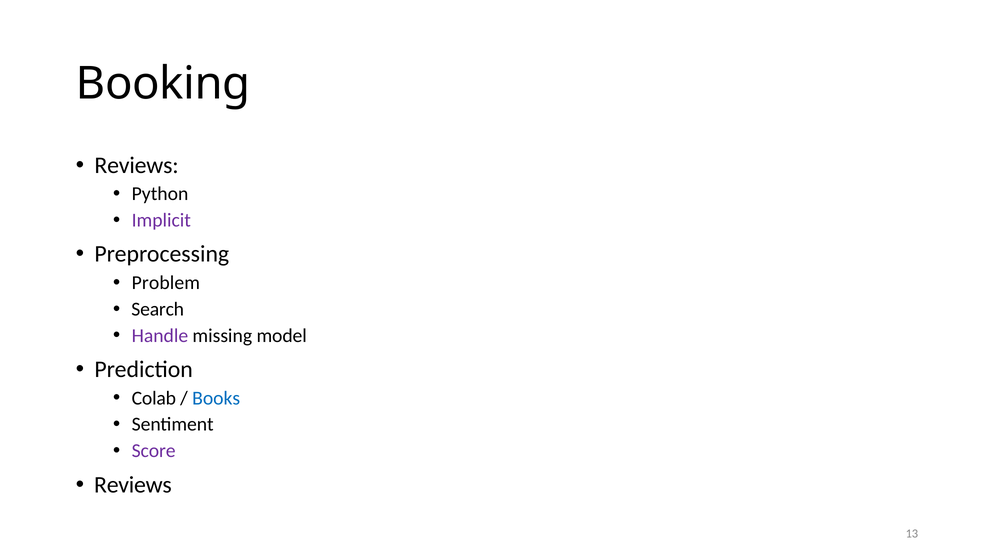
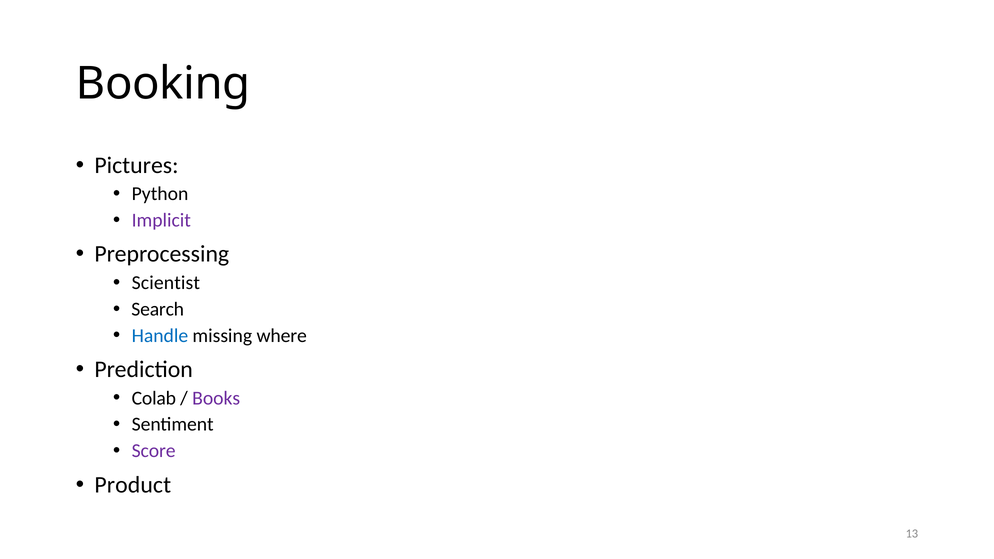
Reviews at (137, 165): Reviews -> Pictures
Problem: Problem -> Scientist
Handle colour: purple -> blue
model: model -> where
Books colour: blue -> purple
Reviews at (133, 485): Reviews -> Product
